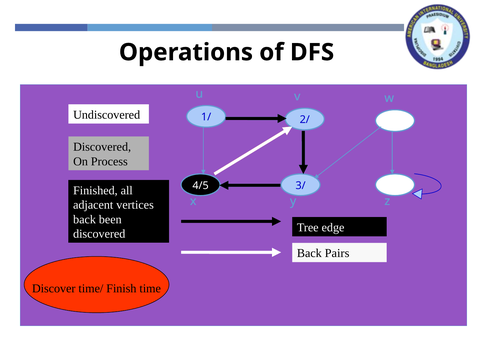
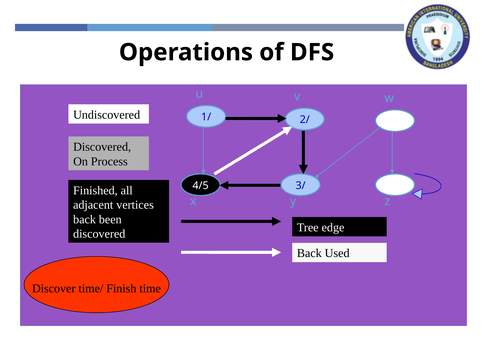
Pairs: Pairs -> Used
